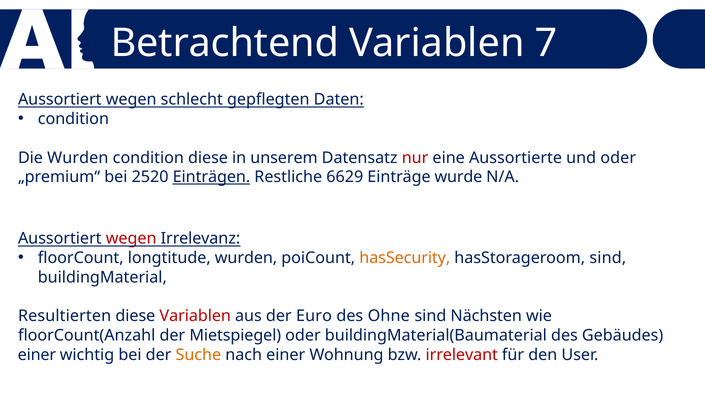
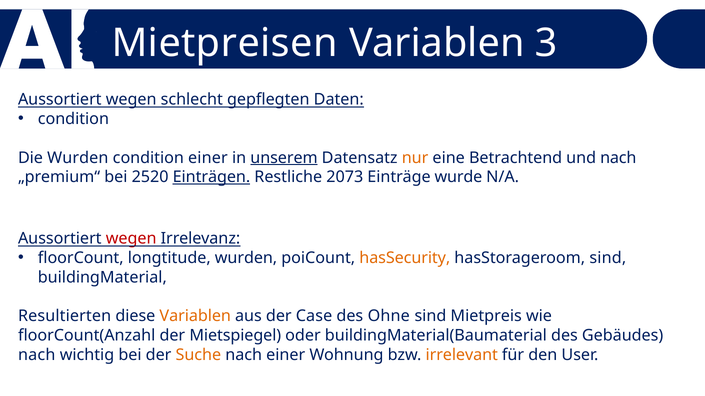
Betrachtend: Betrachtend -> Mietpreisen
7: 7 -> 3
condition diese: diese -> einer
unserem underline: none -> present
nur colour: red -> orange
Aussortierte: Aussortierte -> Betrachtend
und oder: oder -> nach
6629: 6629 -> 2073
Variablen at (195, 317) colour: red -> orange
Euro: Euro -> Case
Nächsten: Nächsten -> Mietpreis
einer at (37, 355): einer -> nach
irrelevant colour: red -> orange
